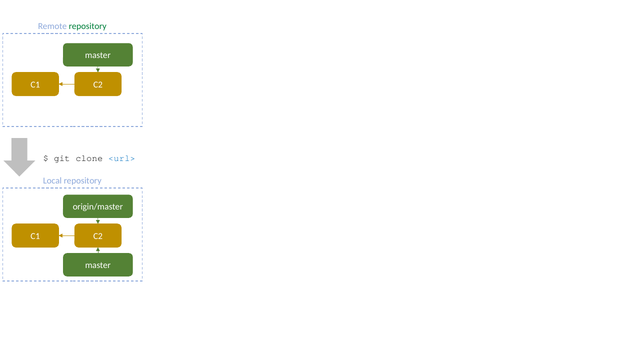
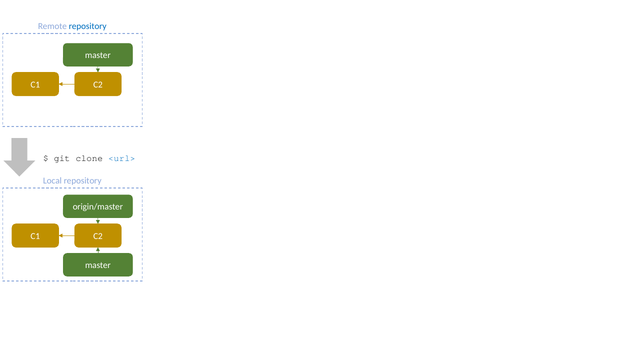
repository at (88, 26) colour: green -> blue
